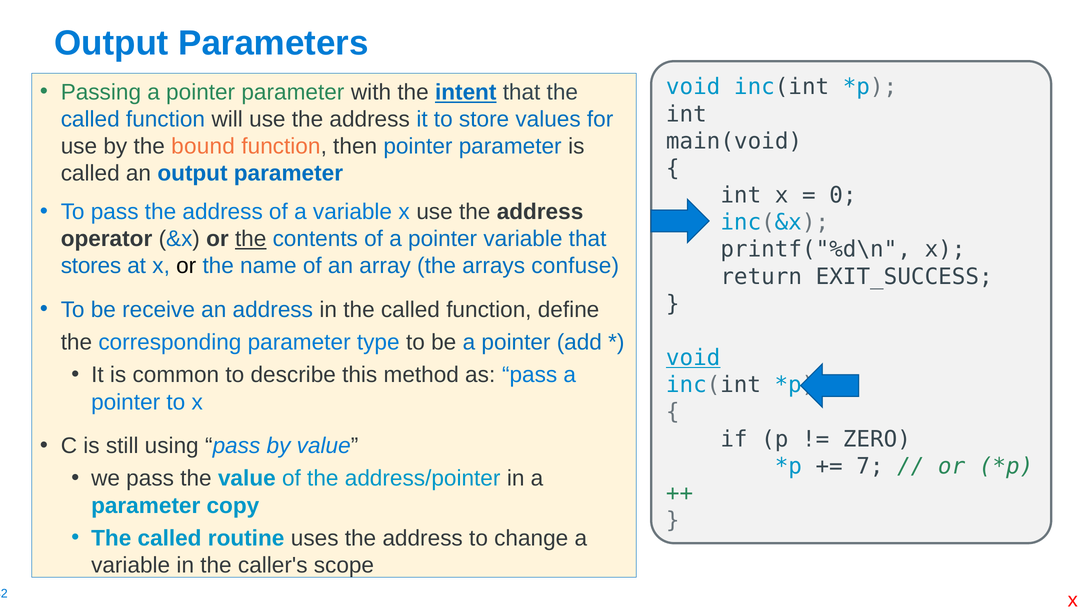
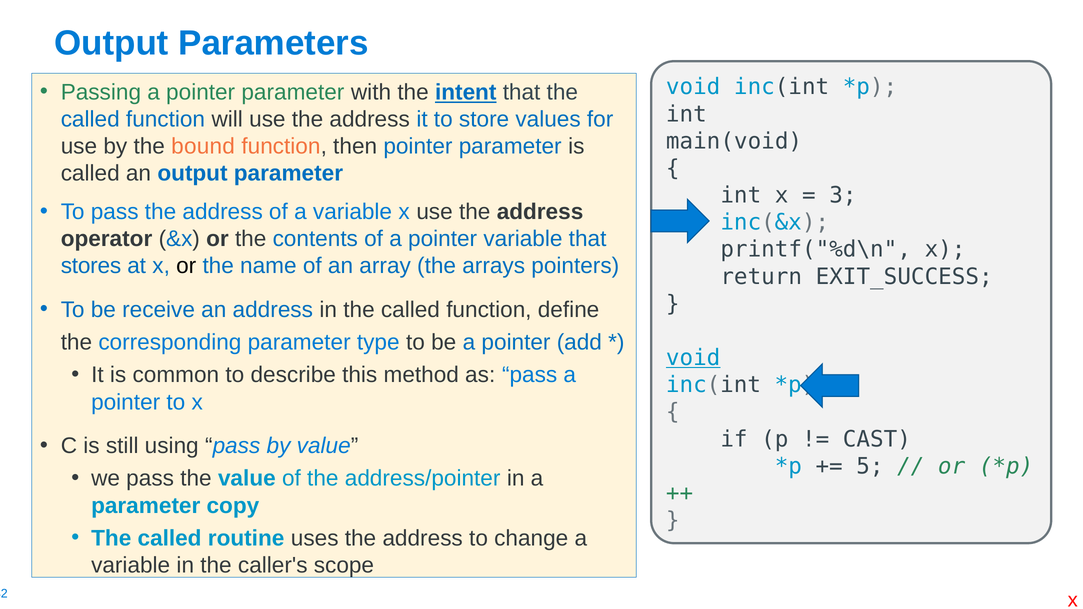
0: 0 -> 3
the at (251, 239) underline: present -> none
confuse: confuse -> pointers
ZERO: ZERO -> CAST
7: 7 -> 5
